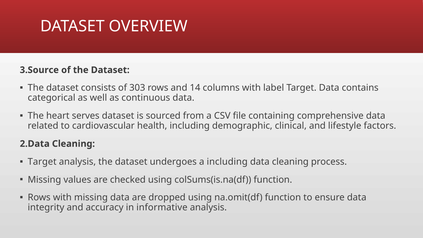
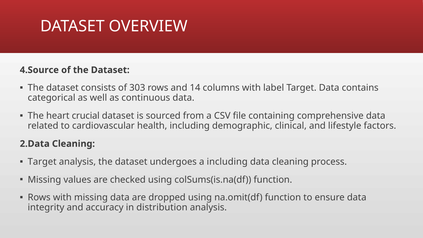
3.Source: 3.Source -> 4.Source
serves: serves -> crucial
informative: informative -> distribution
